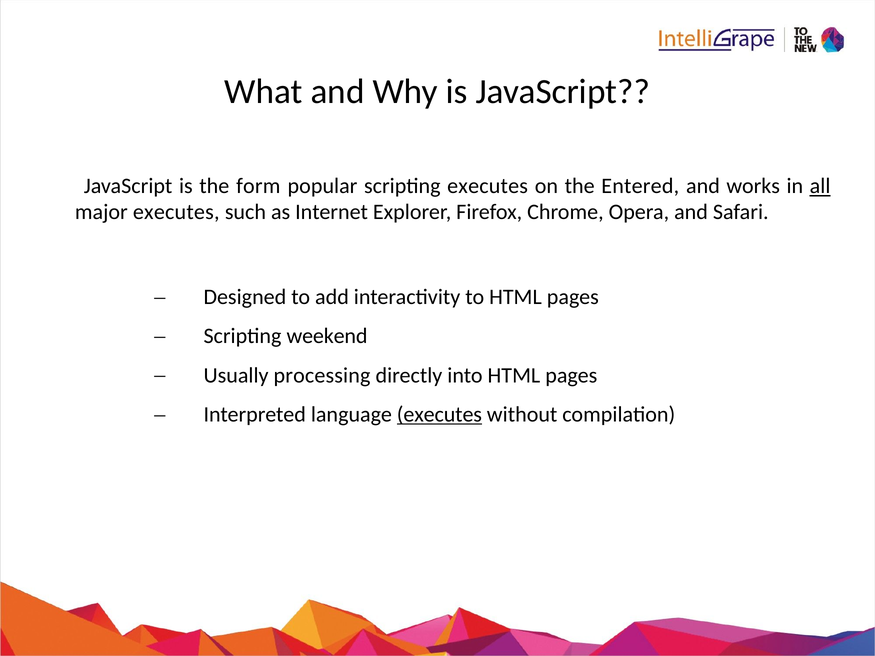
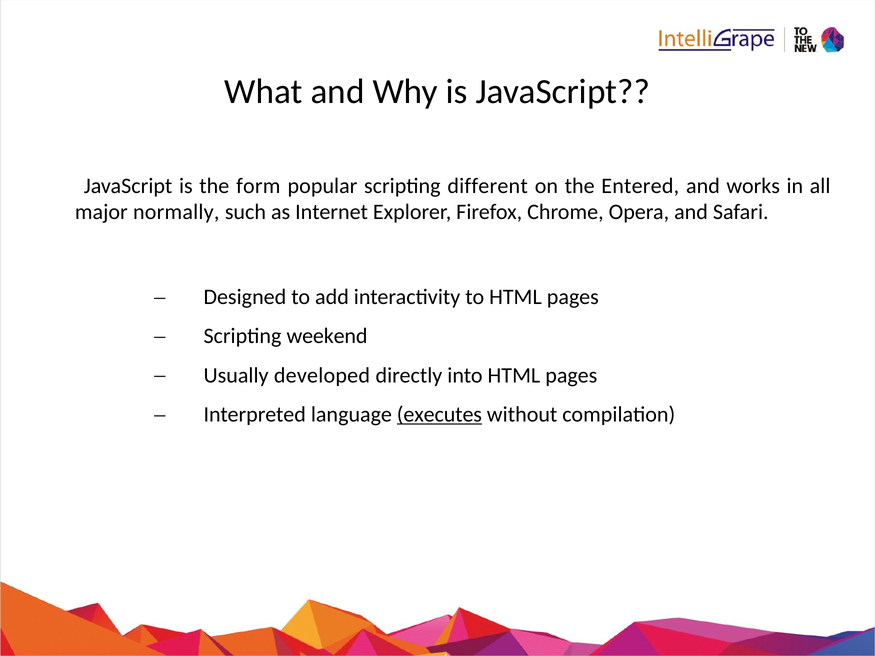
scripting executes: executes -> different
all underline: present -> none
major executes: executes -> normally
processing: processing -> developed
